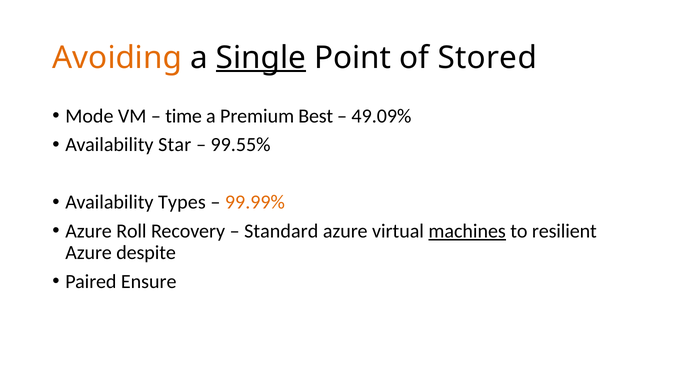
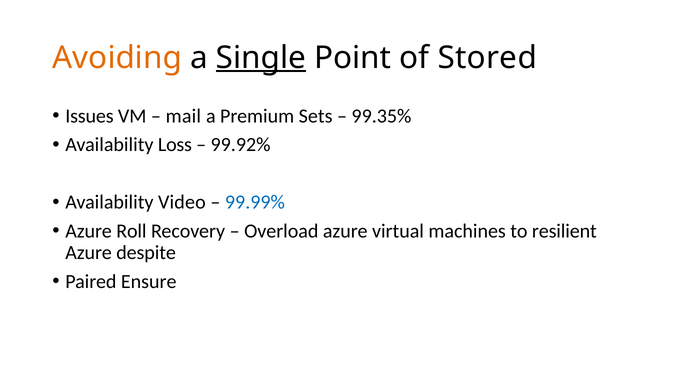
Mode: Mode -> Issues
time: time -> mail
Best: Best -> Sets
49.09%: 49.09% -> 99.35%
Star: Star -> Loss
99.55%: 99.55% -> 99.92%
Types: Types -> Video
99.99% colour: orange -> blue
Standard: Standard -> Overload
machines underline: present -> none
